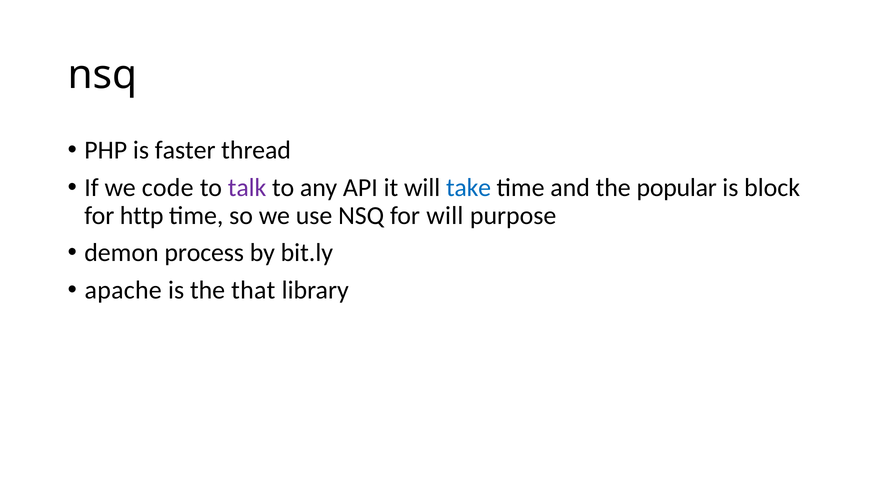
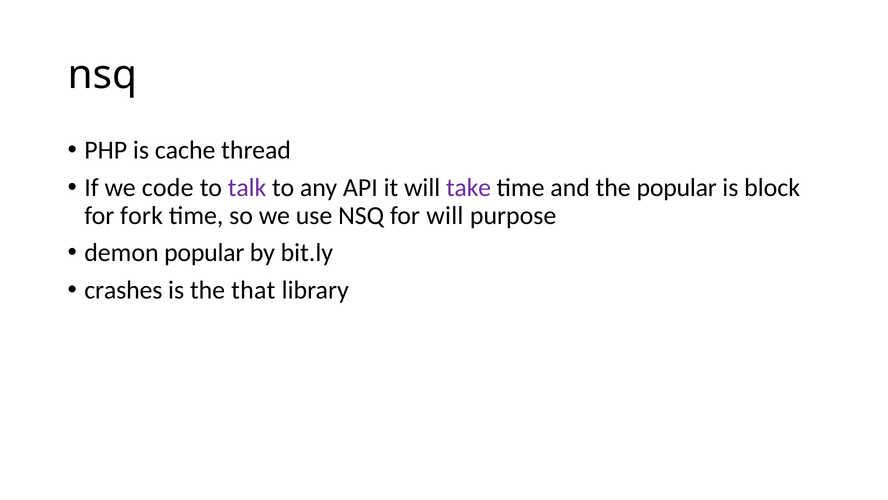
faster: faster -> cache
take colour: blue -> purple
http: http -> fork
demon process: process -> popular
apache: apache -> crashes
